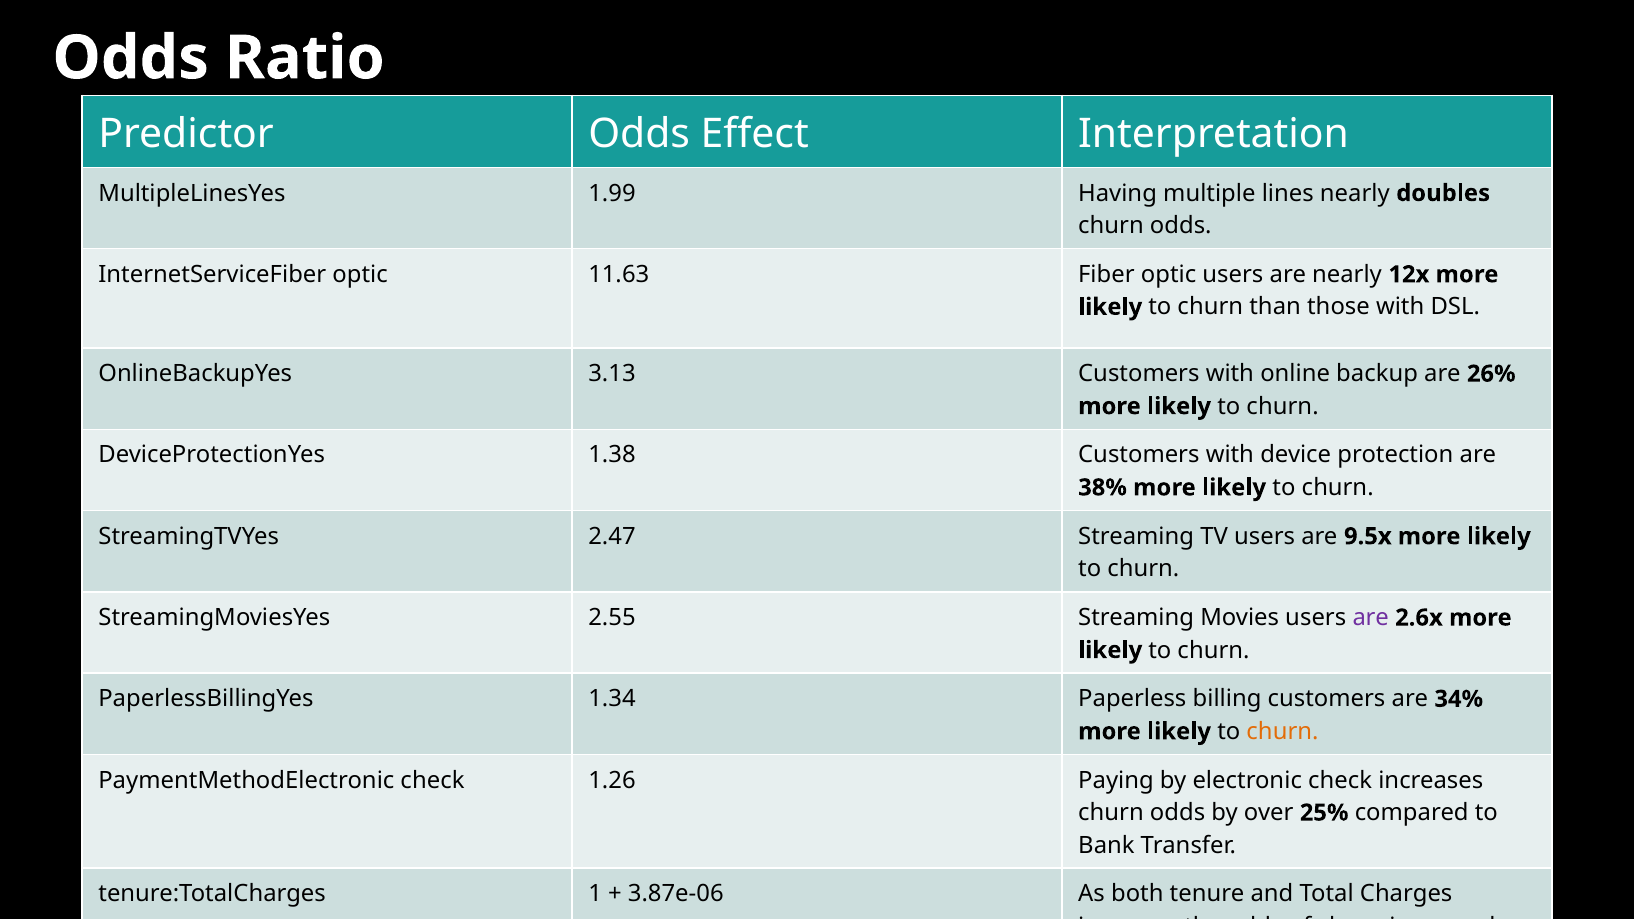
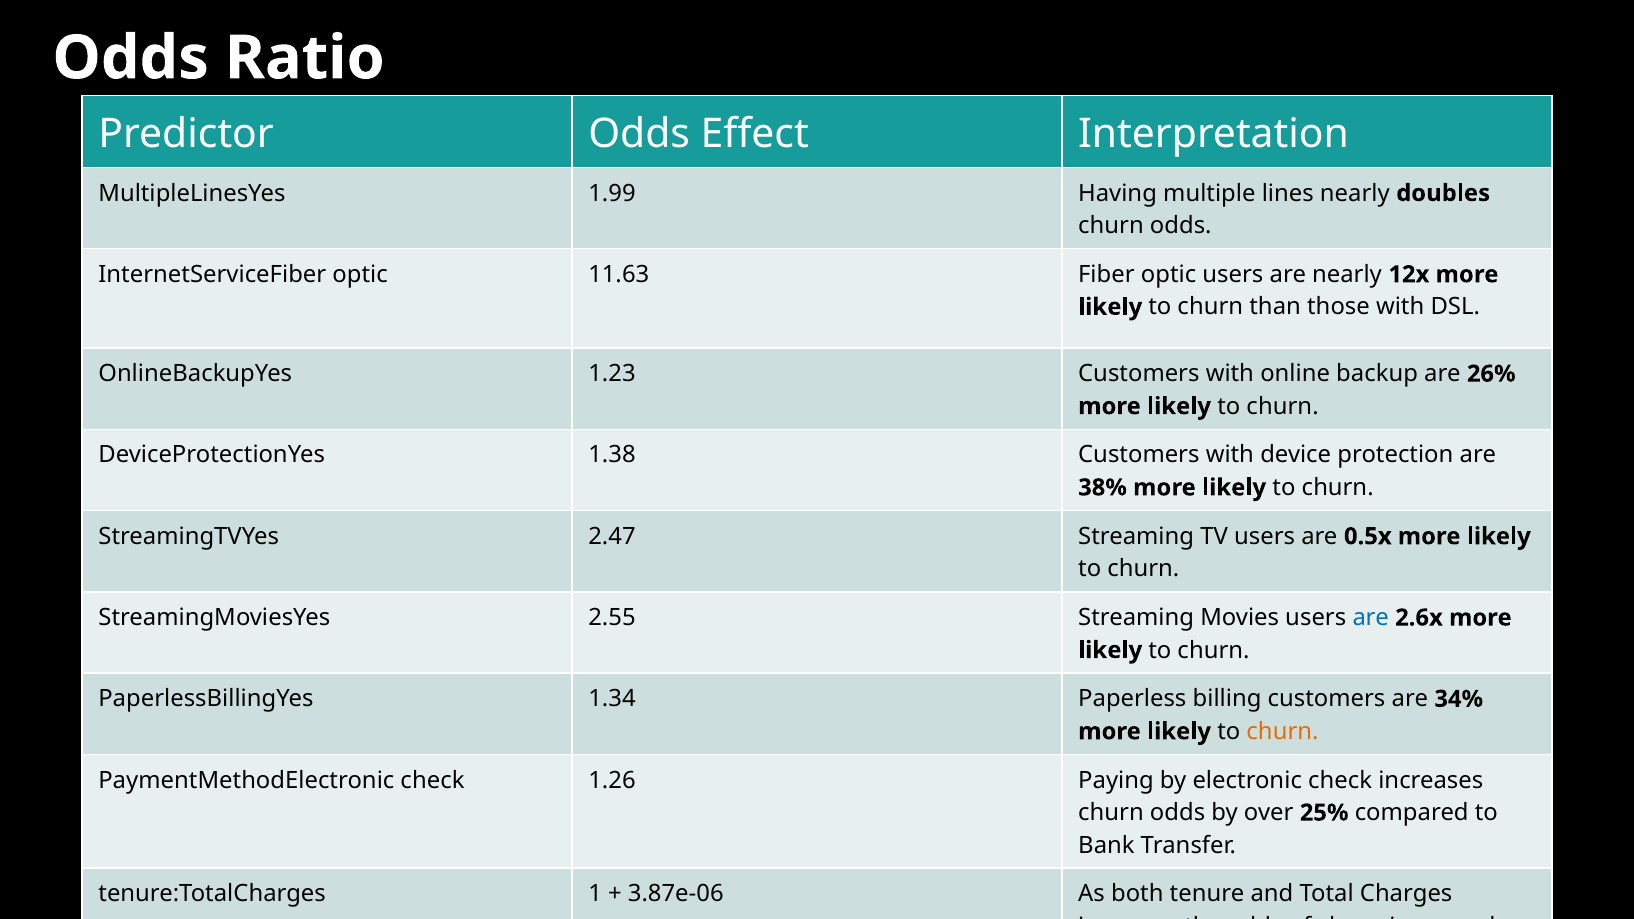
3.13: 3.13 -> 1.23
9.5x: 9.5x -> 0.5x
are at (1371, 618) colour: purple -> blue
